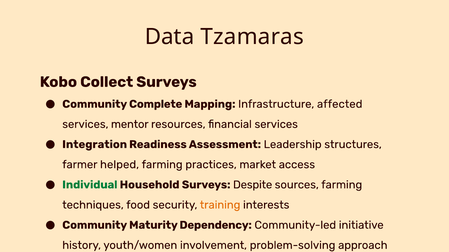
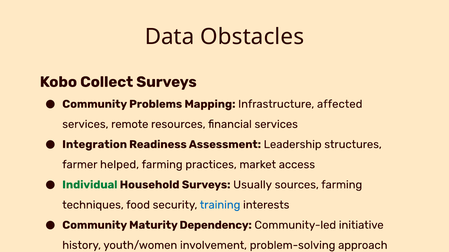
Tzamaras: Tzamaras -> Obstacles
Complete: Complete -> Problems
mentor: mentor -> remote
Despite: Despite -> Usually
training colour: orange -> blue
